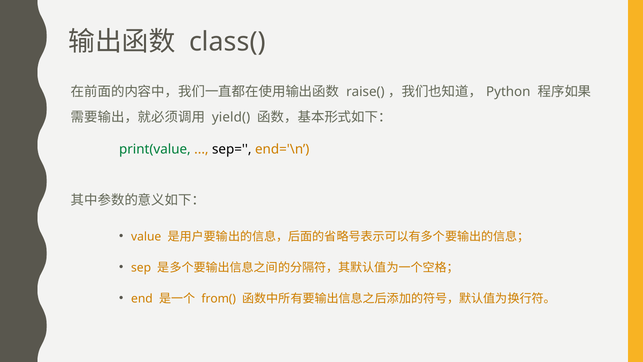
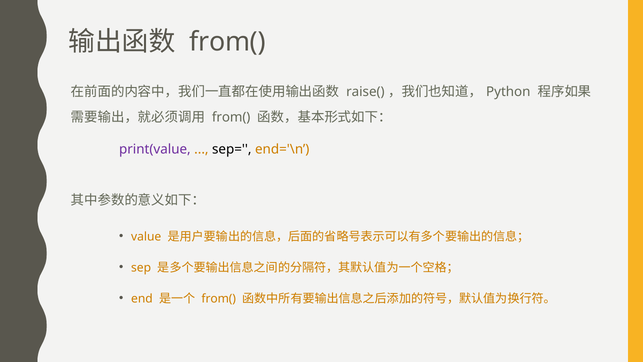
class( at (227, 42): class( -> from(
yield( at (231, 117): yield( -> from(
print(value colour: green -> purple
